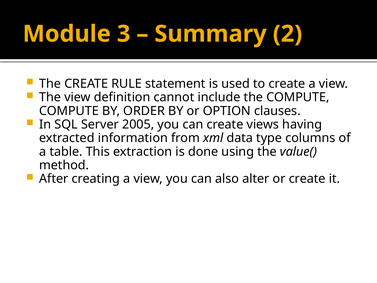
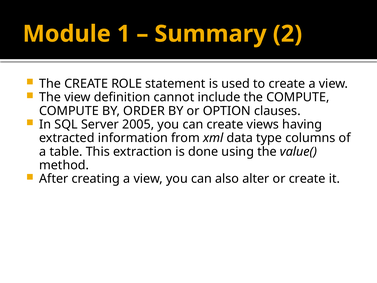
3: 3 -> 1
RULE: RULE -> ROLE
